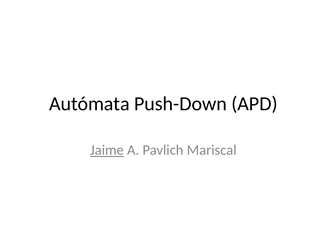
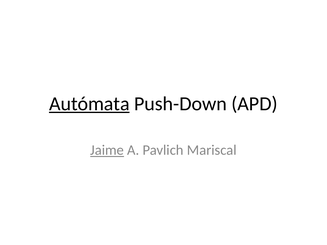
Autómata underline: none -> present
